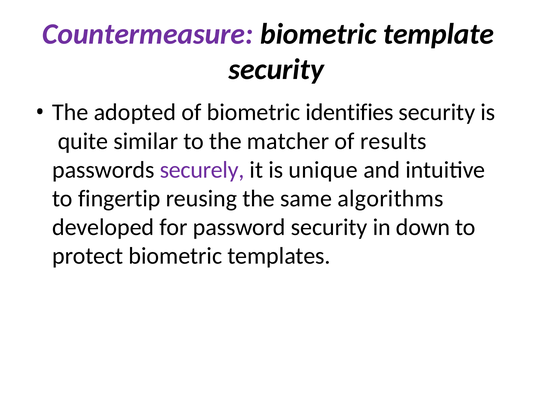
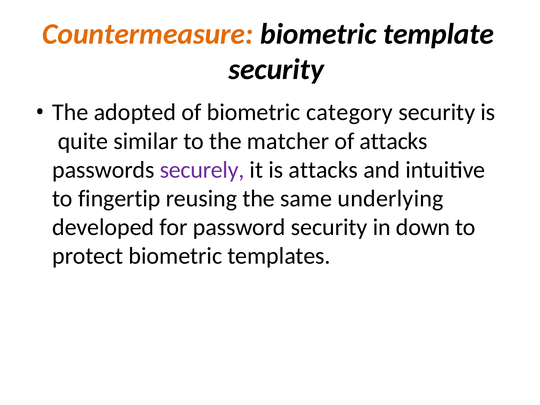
Countermeasure colour: purple -> orange
identifies: identifies -> category
of results: results -> attacks
is unique: unique -> attacks
algorithms: algorithms -> underlying
